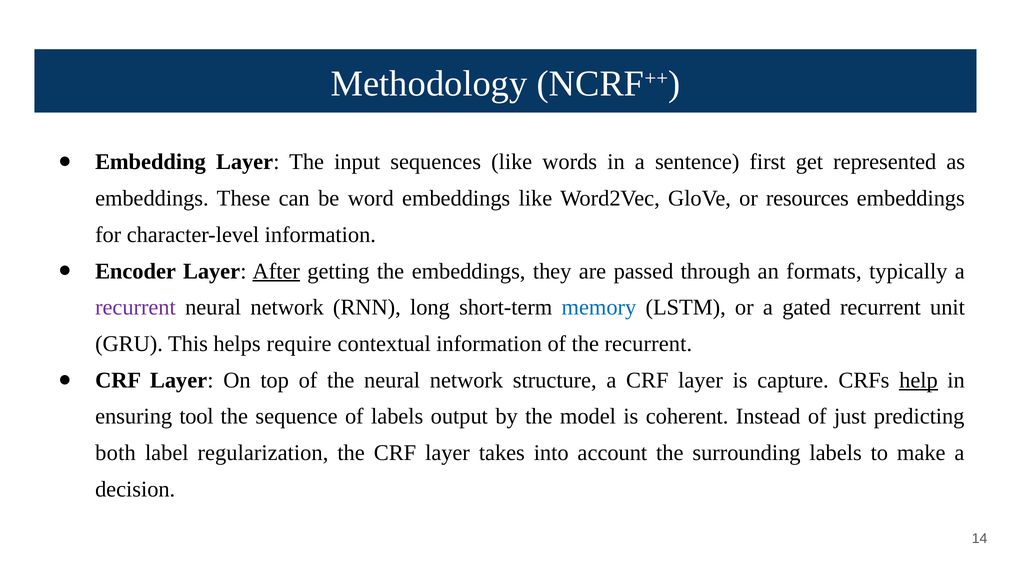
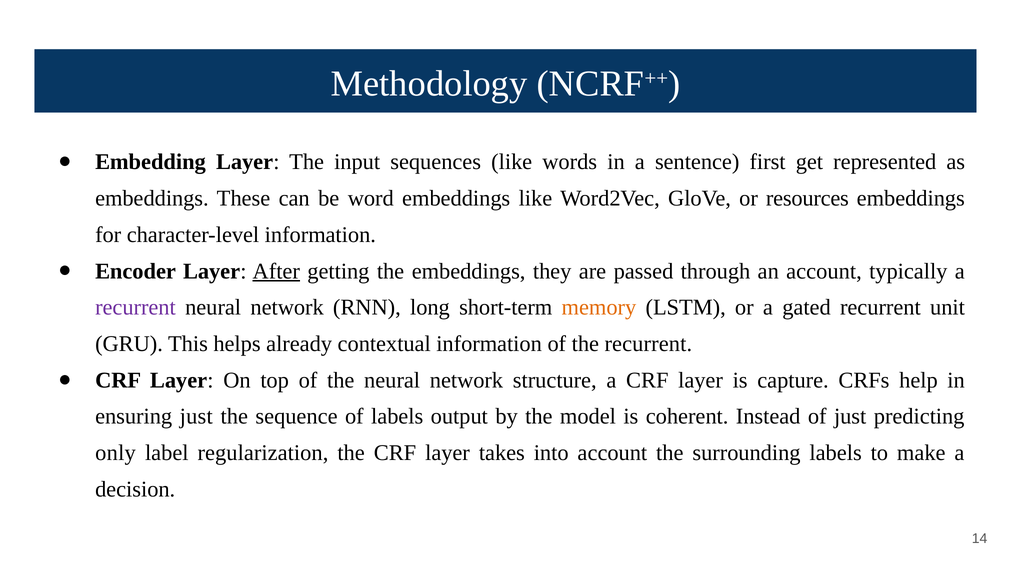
an formats: formats -> account
memory colour: blue -> orange
require: require -> already
help underline: present -> none
ensuring tool: tool -> just
both: both -> only
